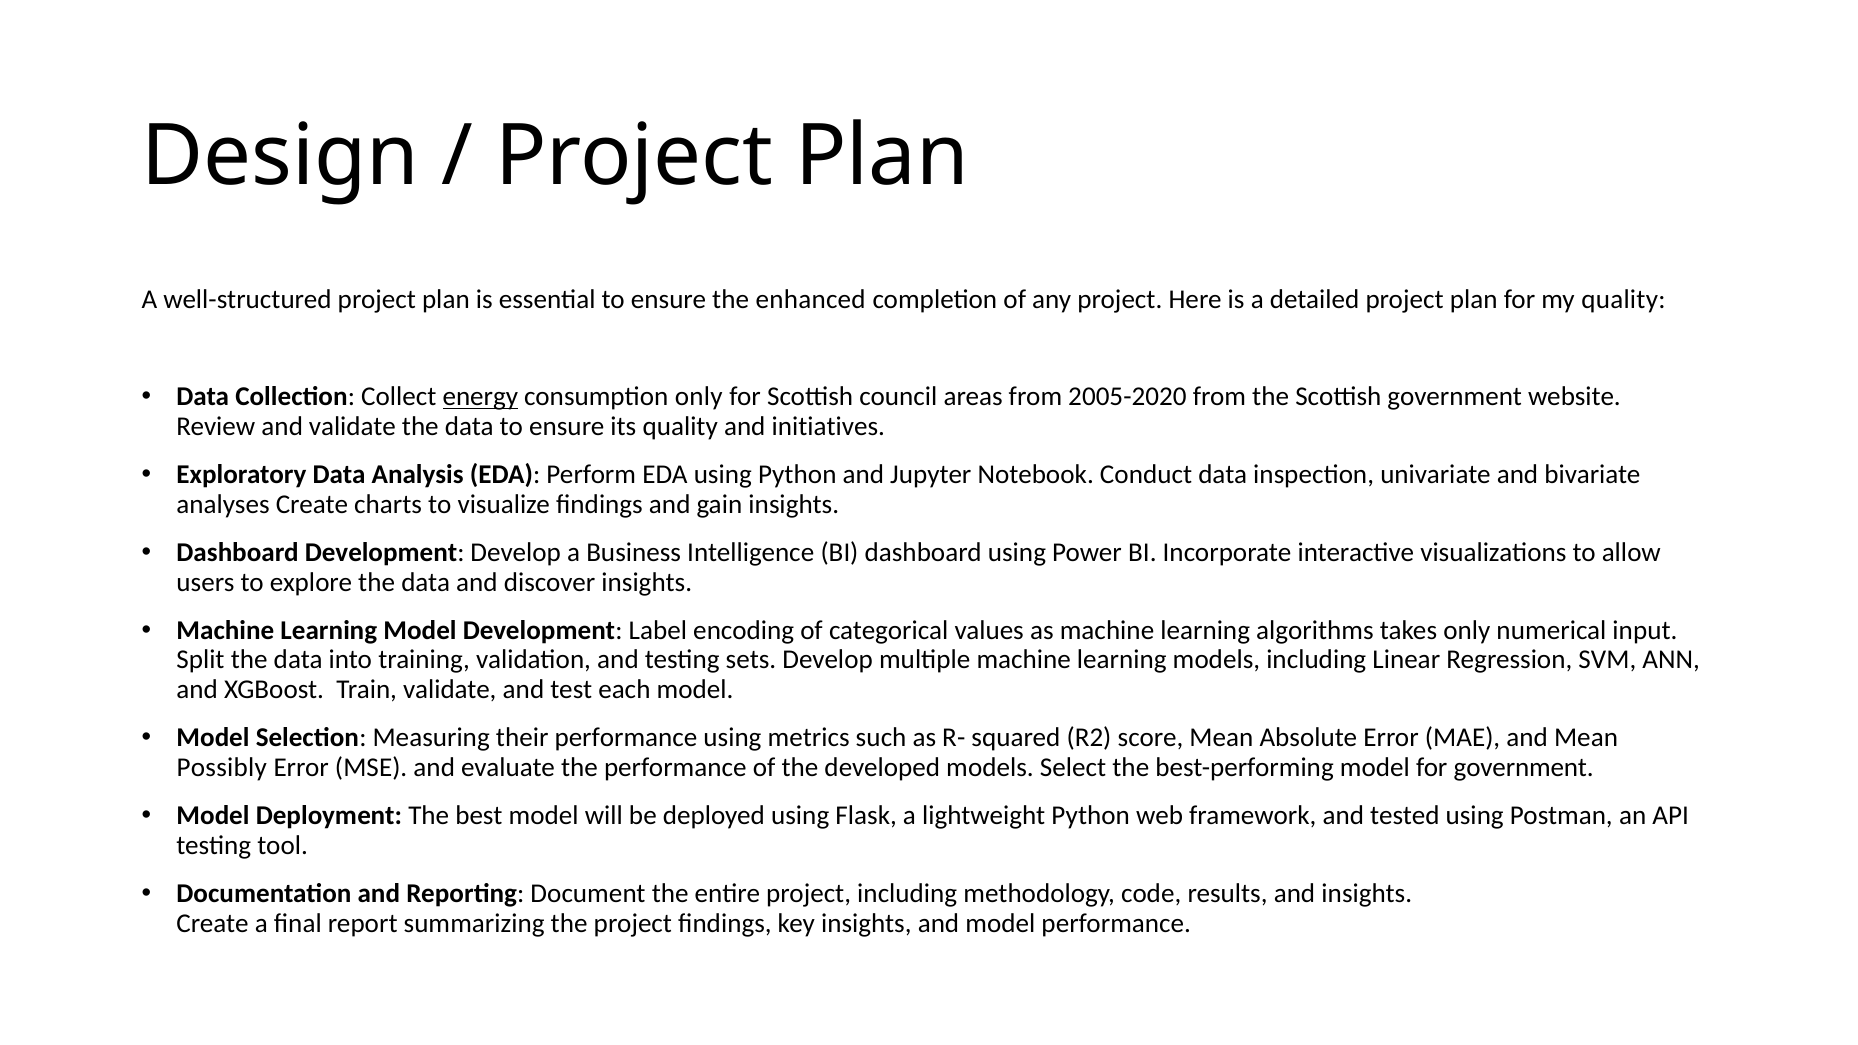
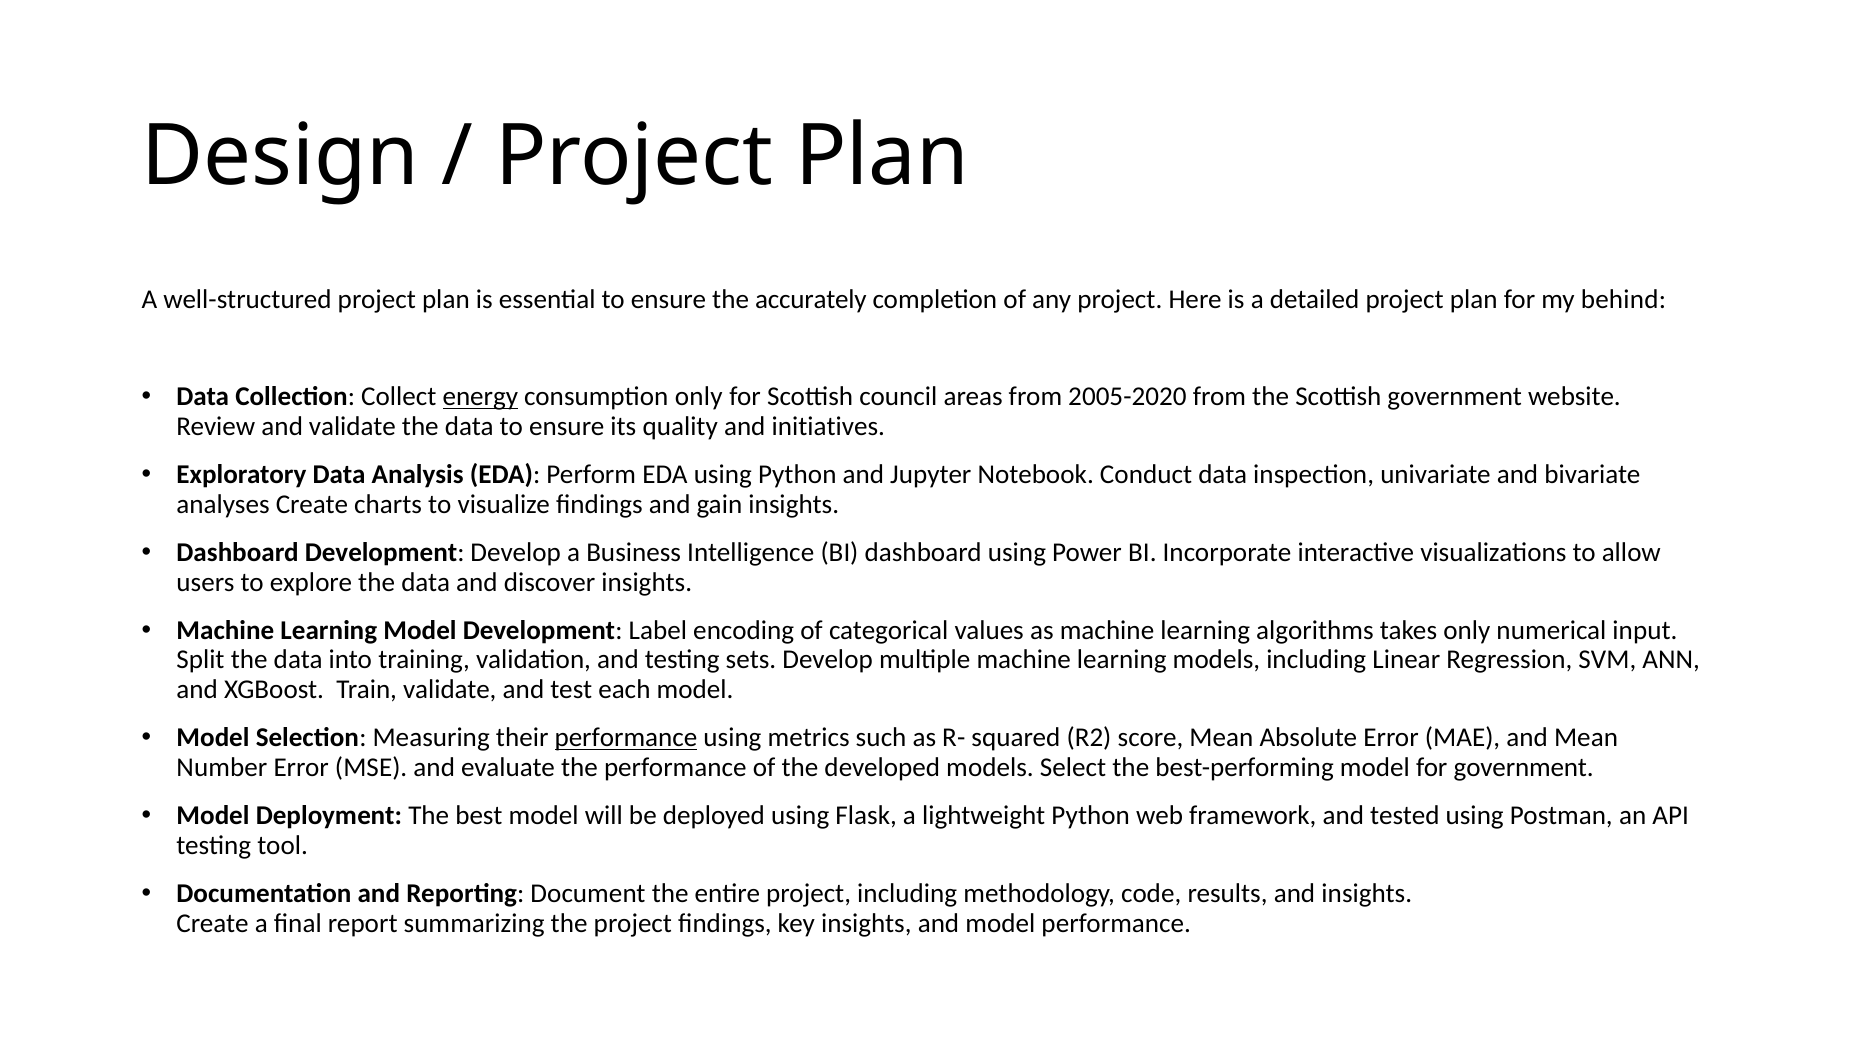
enhanced: enhanced -> accurately
my quality: quality -> behind
performance at (626, 738) underline: none -> present
Possibly: Possibly -> Number
